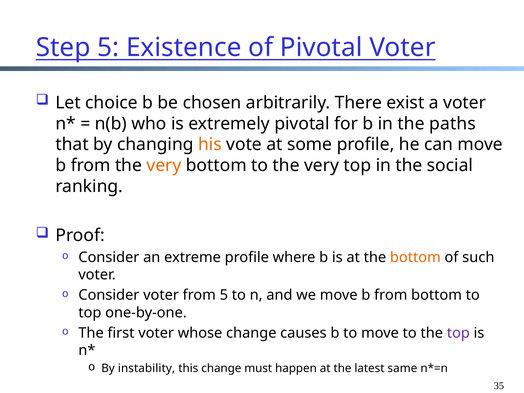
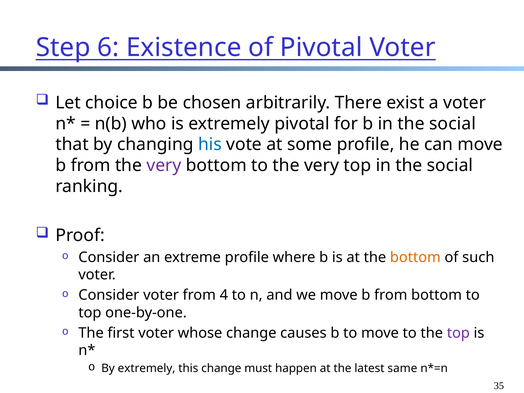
Step 5: 5 -> 6
b in the paths: paths -> social
his colour: orange -> blue
very at (164, 166) colour: orange -> purple
from 5: 5 -> 4
By instability: instability -> extremely
